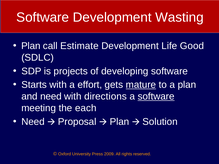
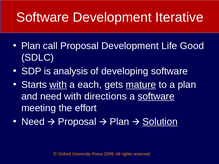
Wasting: Wasting -> Iterative
call Estimate: Estimate -> Proposal
projects: projects -> analysis
with at (58, 85) underline: none -> present
effort: effort -> each
each: each -> effort
Solution underline: none -> present
